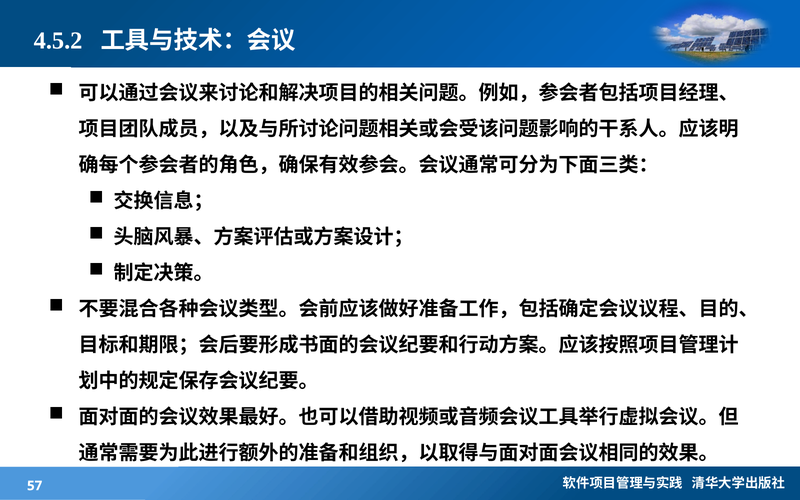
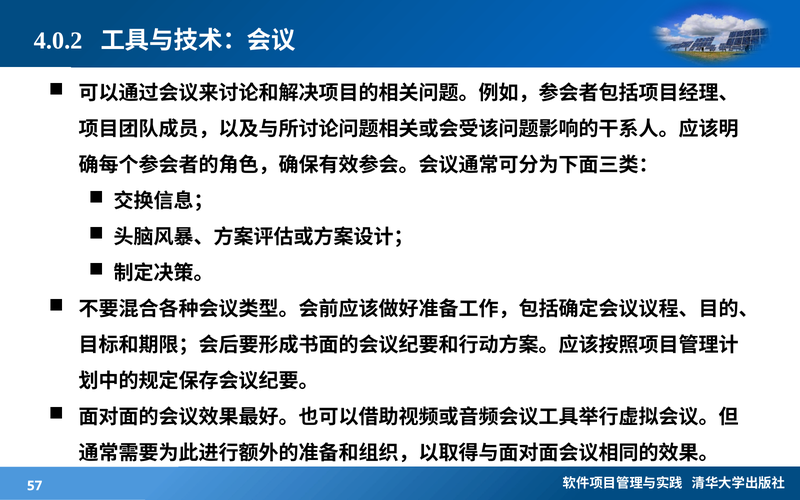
4.5.2: 4.5.2 -> 4.0.2
